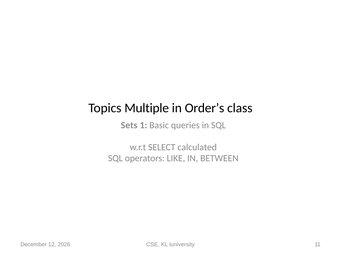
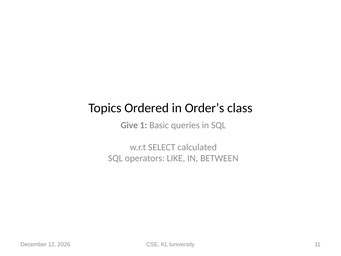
Multiple: Multiple -> Ordered
Sets: Sets -> Give
